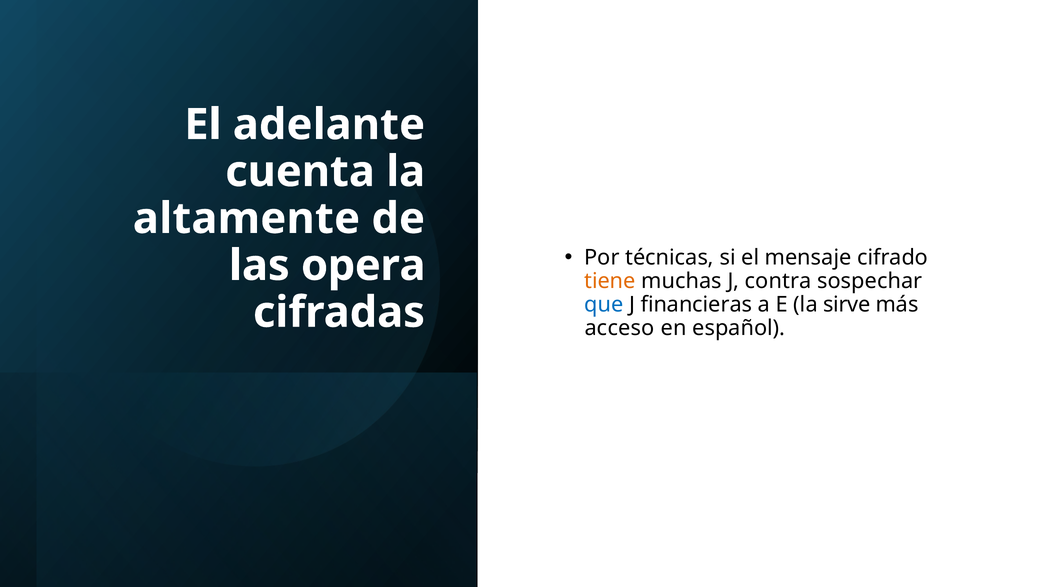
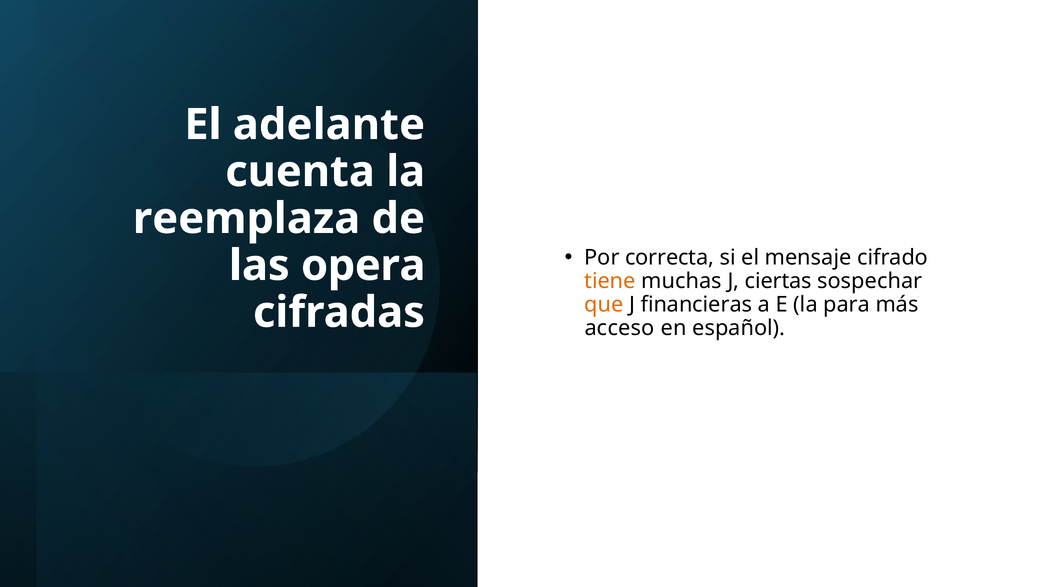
altamente: altamente -> reemplaza
técnicas: técnicas -> correcta
contra: contra -> ciertas
que colour: blue -> orange
sirve: sirve -> para
